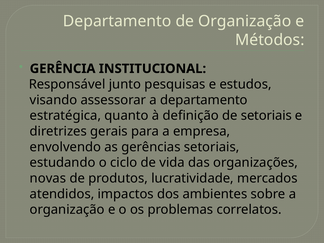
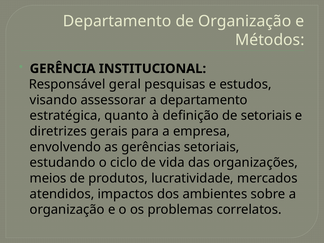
junto: junto -> geral
novas: novas -> meios
